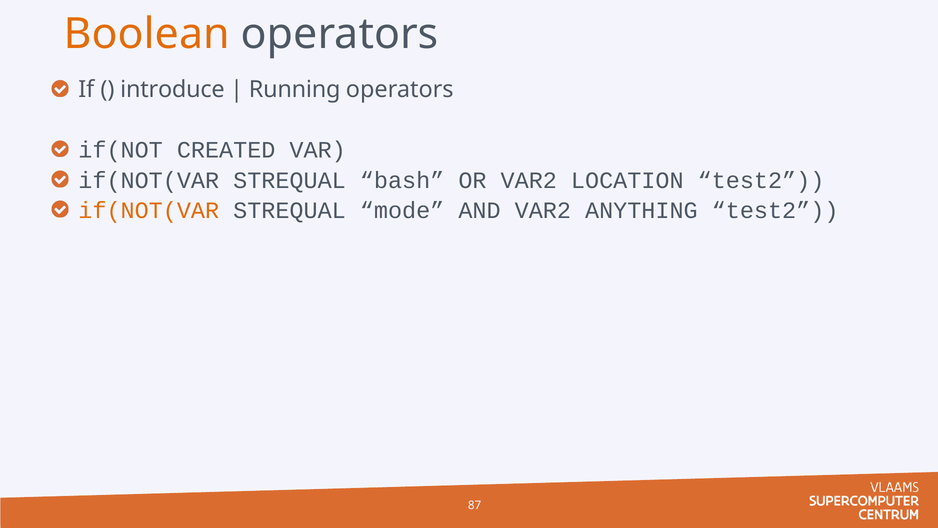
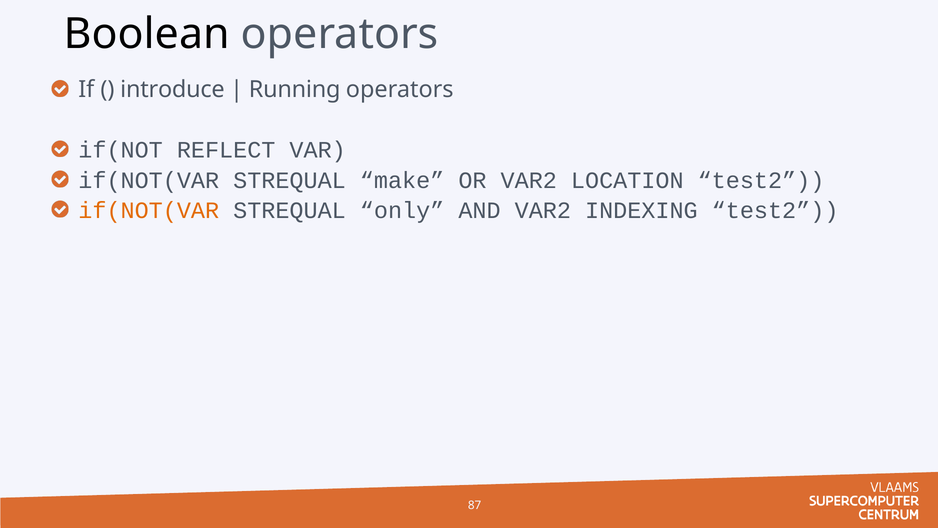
Boolean colour: orange -> black
CREATED: CREATED -> REFLECT
bash: bash -> make
mode: mode -> only
ANYTHING: ANYTHING -> INDEXING
